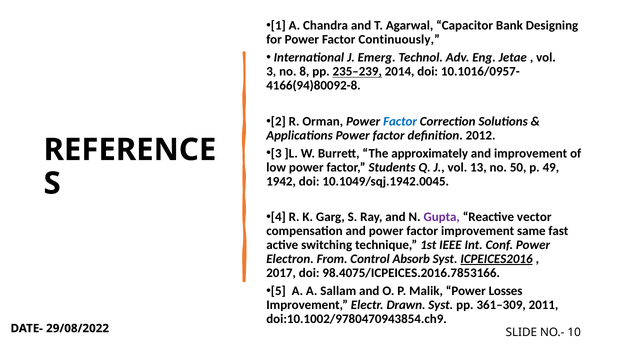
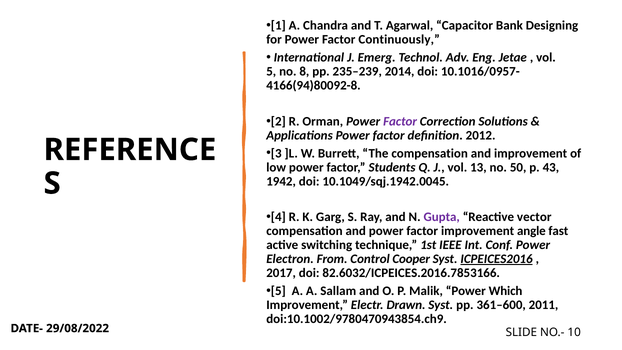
3: 3 -> 5
235–239 underline: present -> none
Factor at (400, 121) colour: blue -> purple
The approximately: approximately -> compensation
49: 49 -> 43
same: same -> angle
Absorb: Absorb -> Cooper
98.4075/ICPEICES.2016.7853166: 98.4075/ICPEICES.2016.7853166 -> 82.6032/ICPEICES.2016.7853166
Losses: Losses -> Which
361–309: 361–309 -> 361–600
